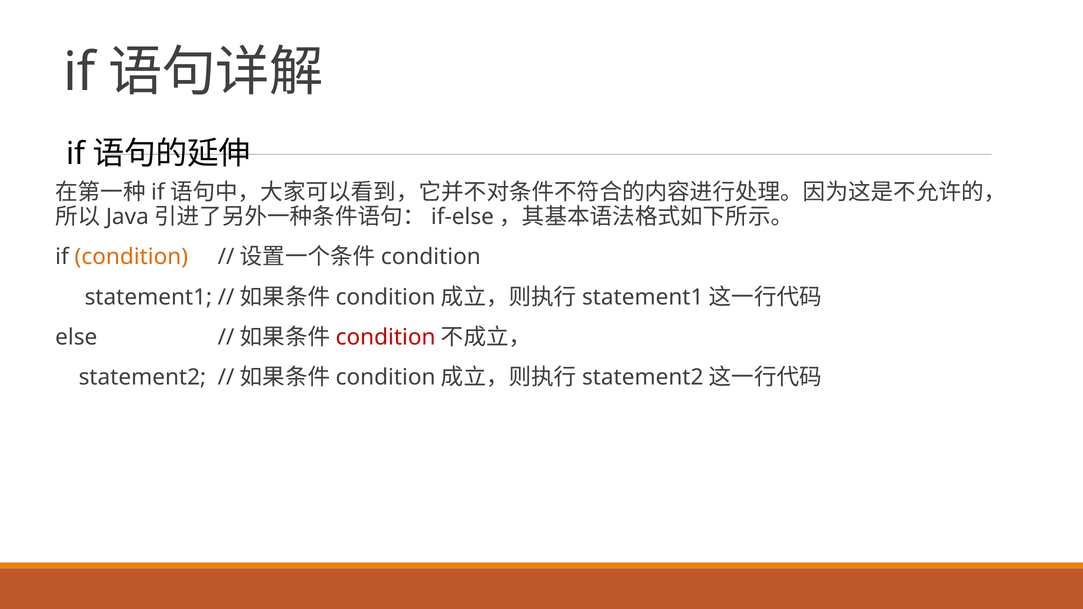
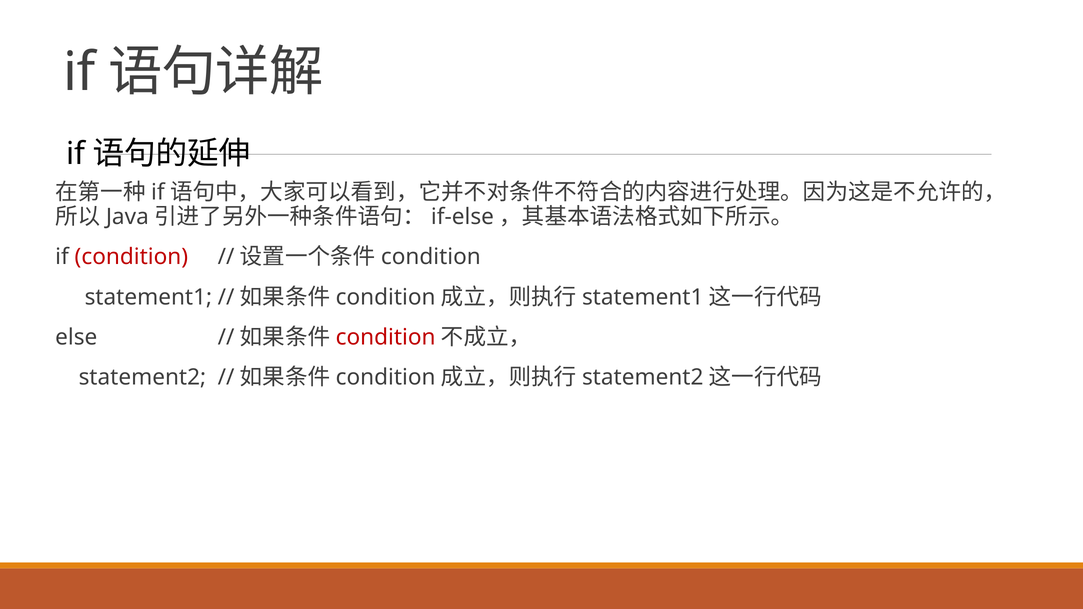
condition at (131, 257) colour: orange -> red
